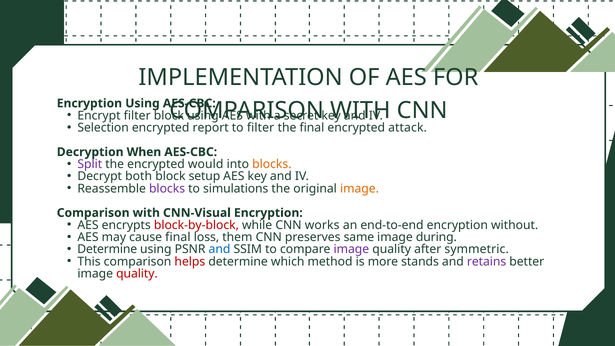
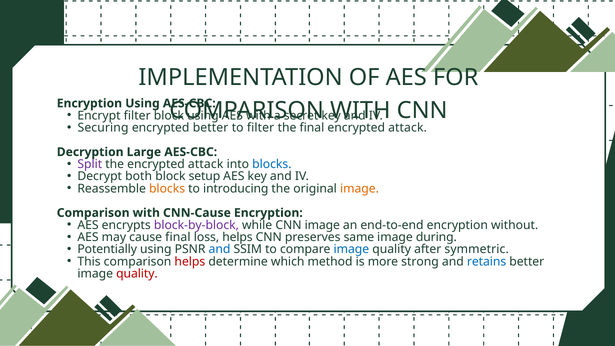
Selection: Selection -> Securing
encrypted report: report -> better
When: When -> Large
the encrypted would: would -> attack
blocks at (272, 164) colour: orange -> blue
blocks at (167, 188) colour: purple -> orange
simulations: simulations -> introducing
CNN-Visual: CNN-Visual -> CNN-Cause
block-by-block colour: red -> purple
CNN works: works -> image
loss them: them -> helps
Determine at (107, 249): Determine -> Potentially
image at (351, 249) colour: purple -> blue
stands: stands -> strong
retains colour: purple -> blue
